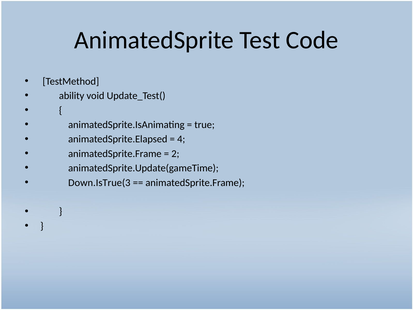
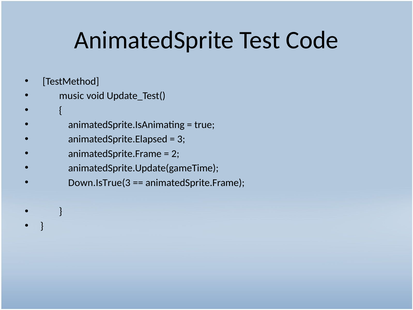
ability: ability -> music
4: 4 -> 3
